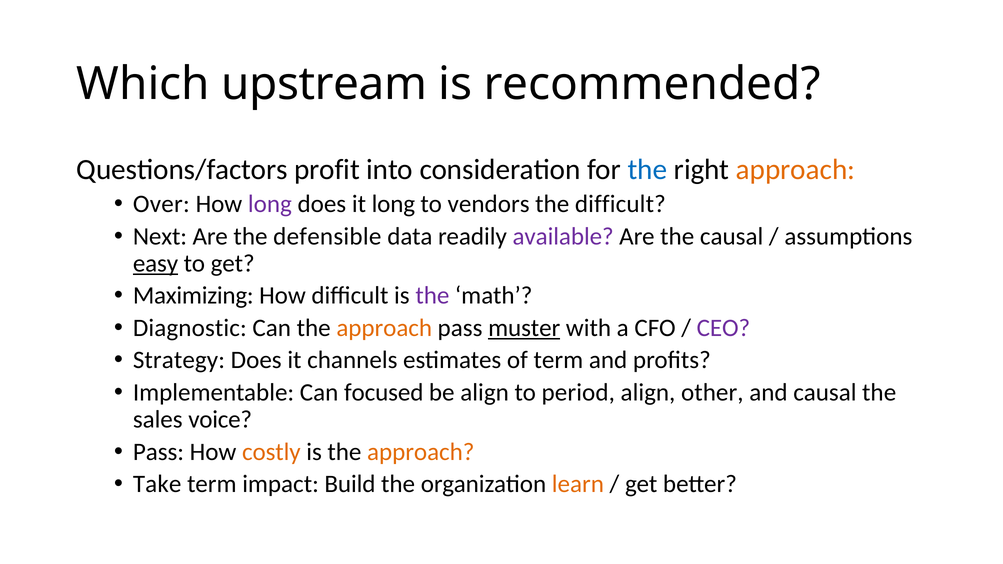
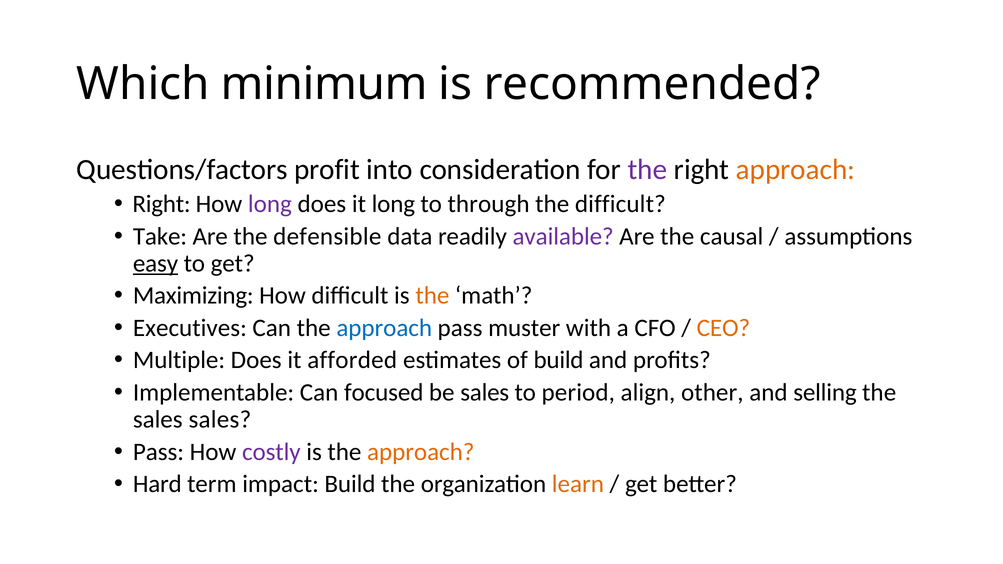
upstream: upstream -> minimum
the at (647, 170) colour: blue -> purple
Over at (161, 204): Over -> Right
vendors: vendors -> through
Next: Next -> Take
the at (432, 296) colour: purple -> orange
Diagnostic: Diagnostic -> Executives
approach at (384, 328) colour: orange -> blue
muster underline: present -> none
CEO colour: purple -> orange
Strategy: Strategy -> Multiple
channels: channels -> afforded
of term: term -> build
be align: align -> sales
and causal: causal -> selling
sales voice: voice -> sales
costly colour: orange -> purple
Take: Take -> Hard
